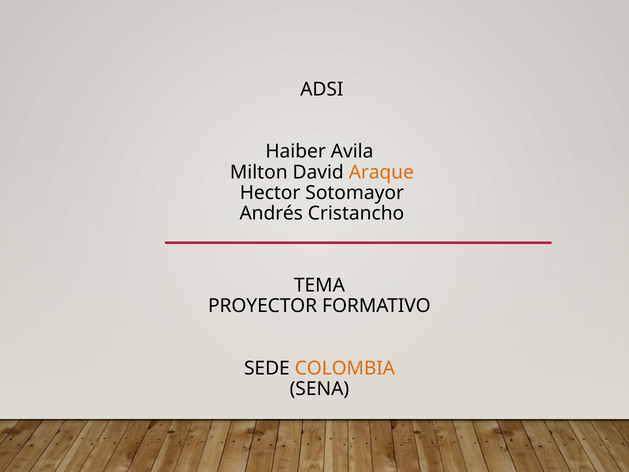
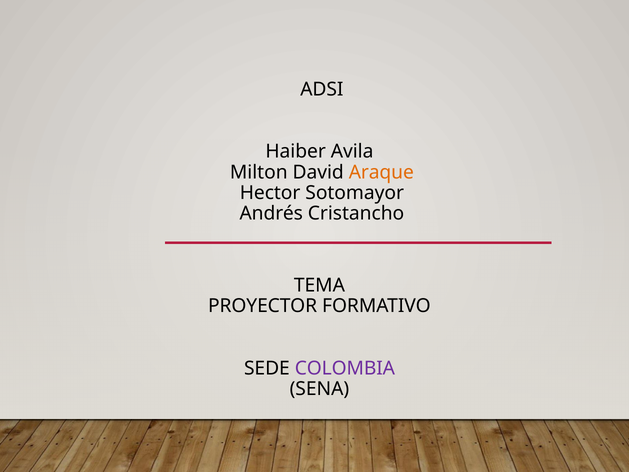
COLOMBIA colour: orange -> purple
